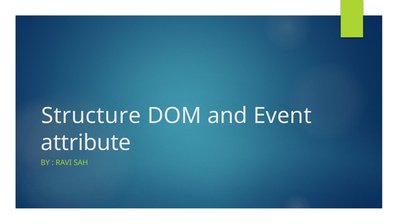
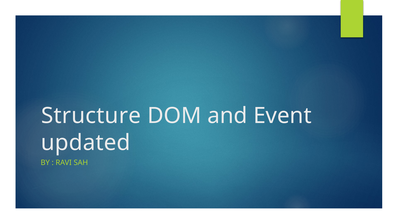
attribute: attribute -> updated
